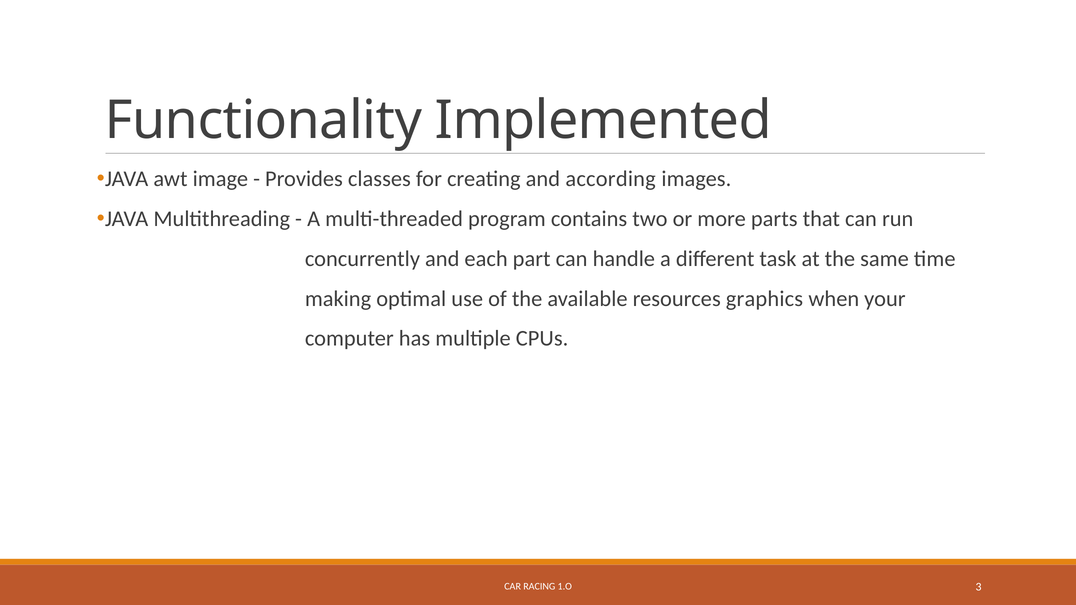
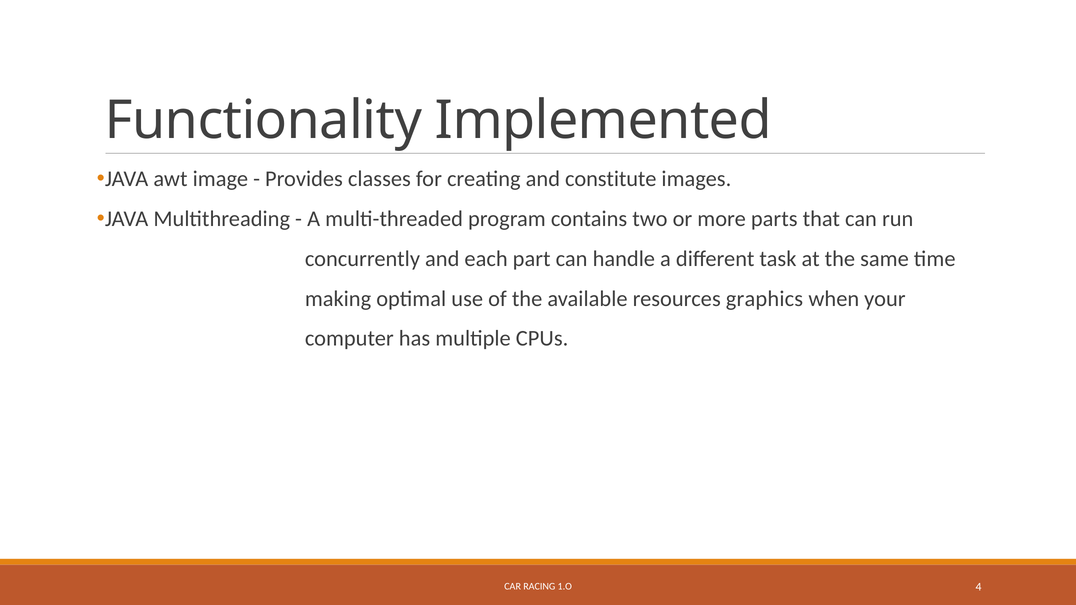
according: according -> constitute
3: 3 -> 4
